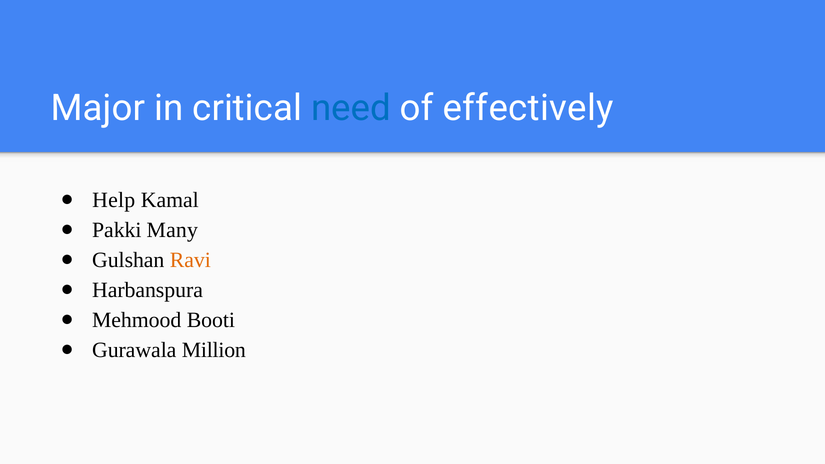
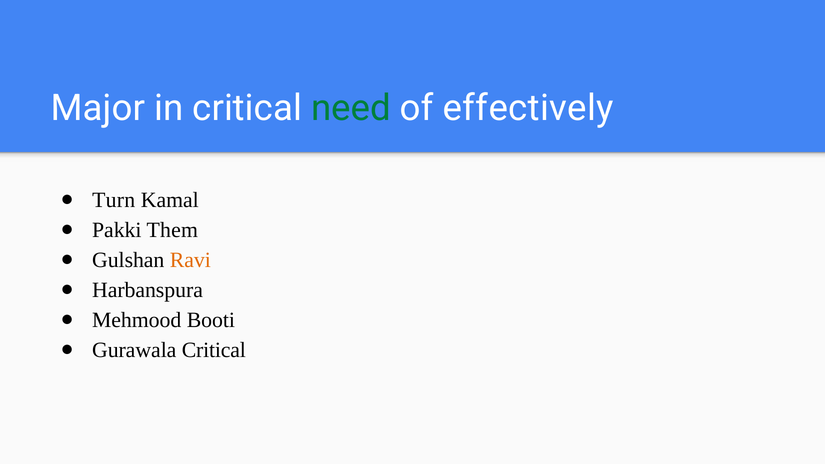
need colour: blue -> green
Help: Help -> Turn
Many: Many -> Them
Gurawala Million: Million -> Critical
